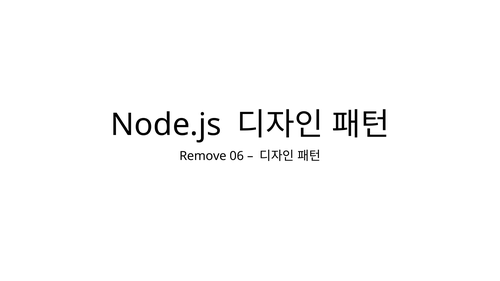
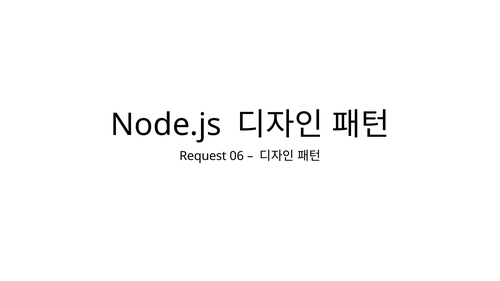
Remove: Remove -> Request
